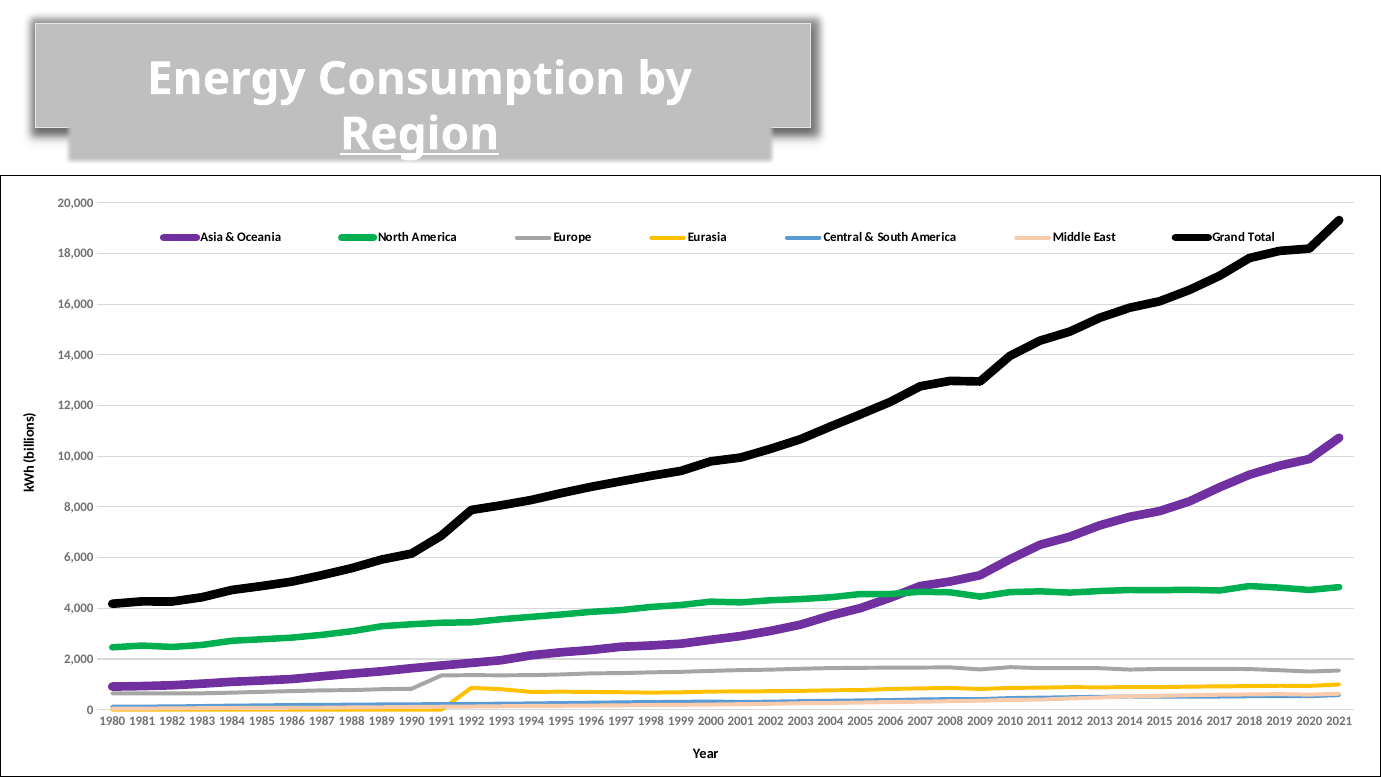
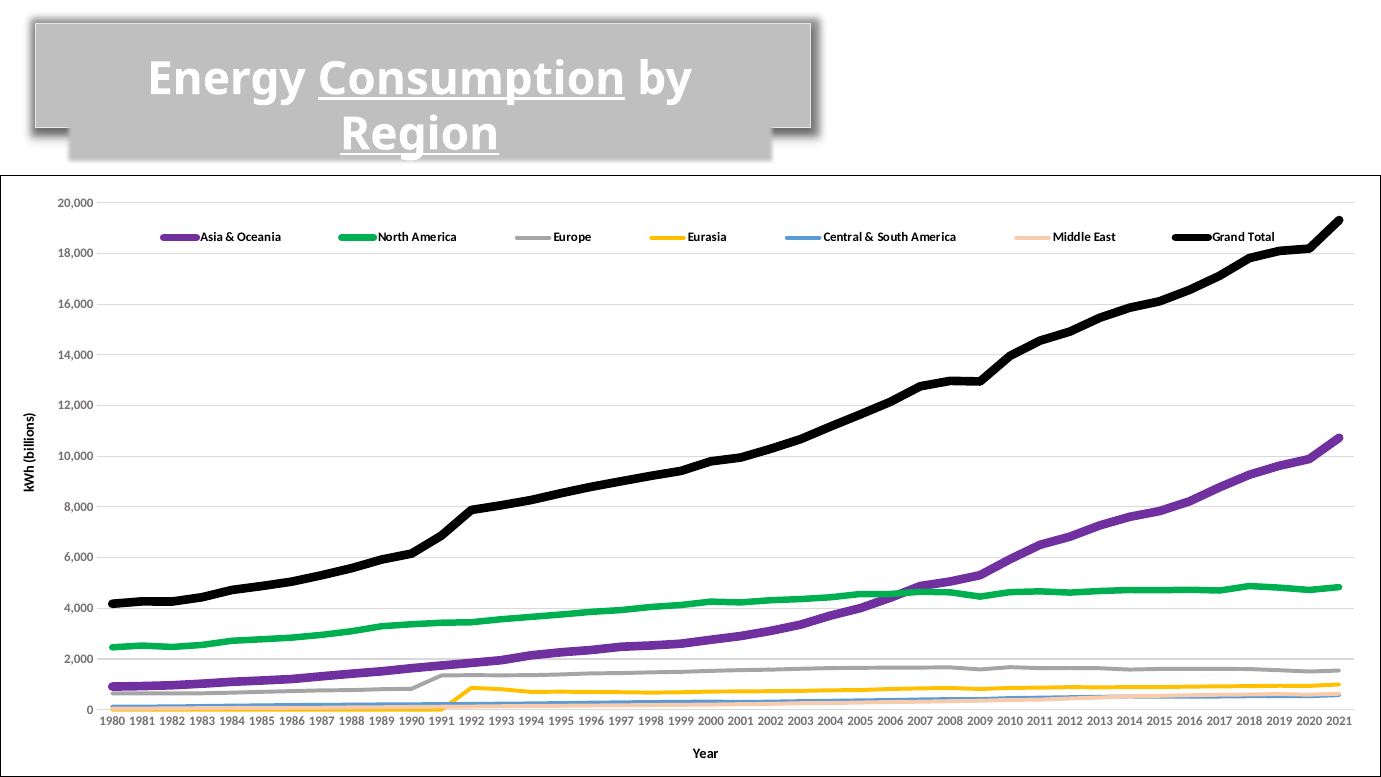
Consumption underline: none -> present
